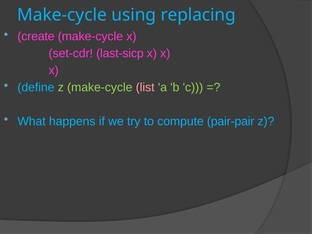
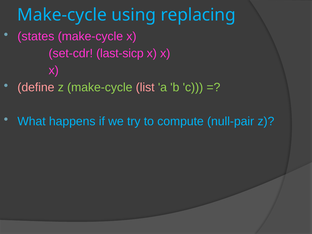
create: create -> states
define colour: light blue -> pink
pair-pair: pair-pair -> null-pair
